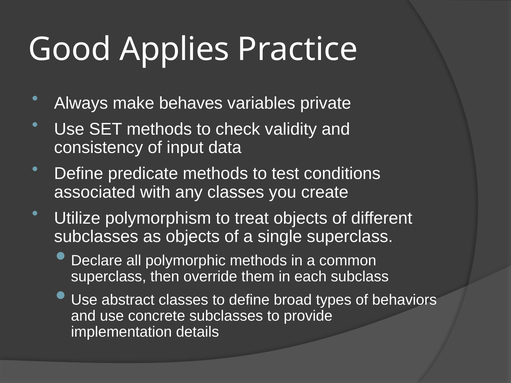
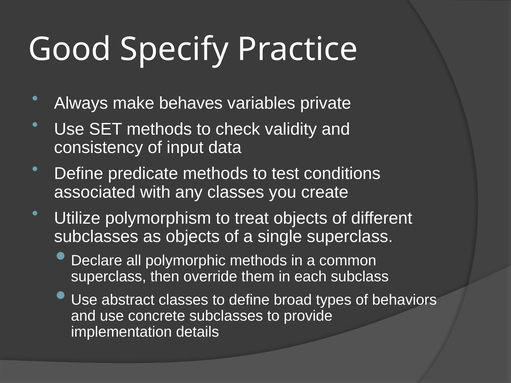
Applies: Applies -> Specify
